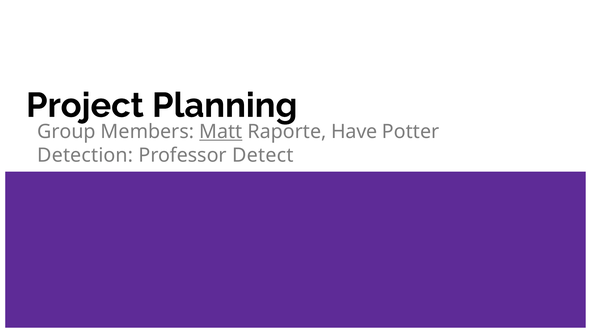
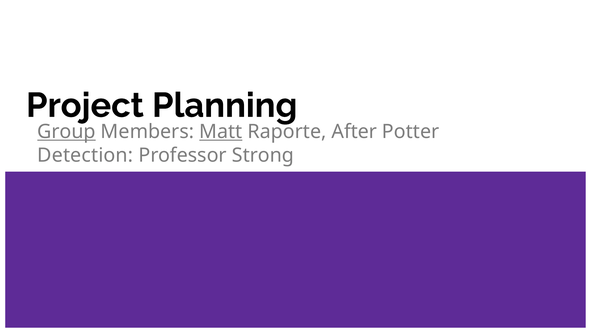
Group underline: none -> present
Have: Have -> After
Detect: Detect -> Strong
